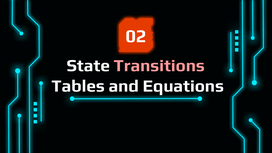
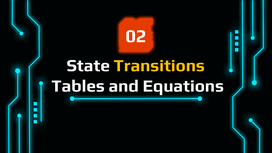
Transitions colour: pink -> yellow
